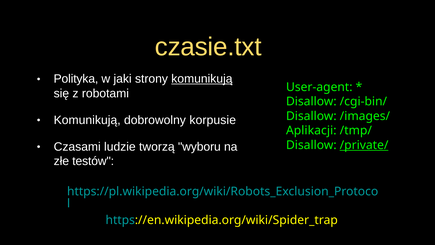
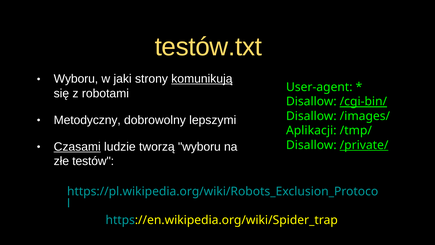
czasie.txt: czasie.txt -> testów.txt
Polityka at (76, 79): Polityka -> Wyboru
/cgi-bin/ underline: none -> present
Komunikują at (87, 120): Komunikują -> Metodyczny
korpusie: korpusie -> lepszymi
Czasami underline: none -> present
